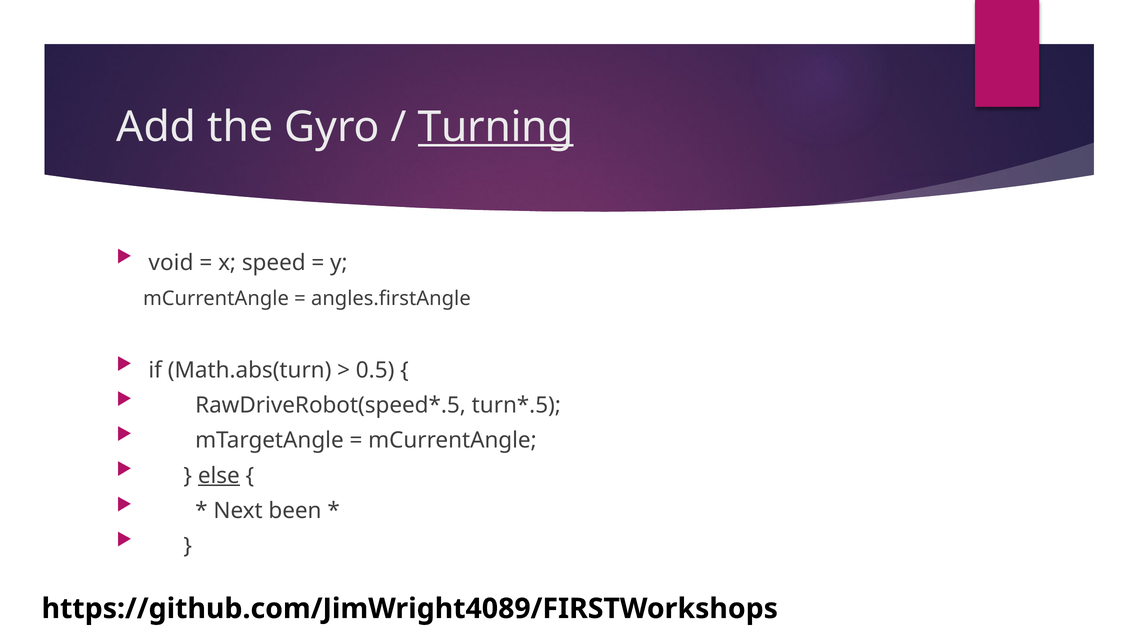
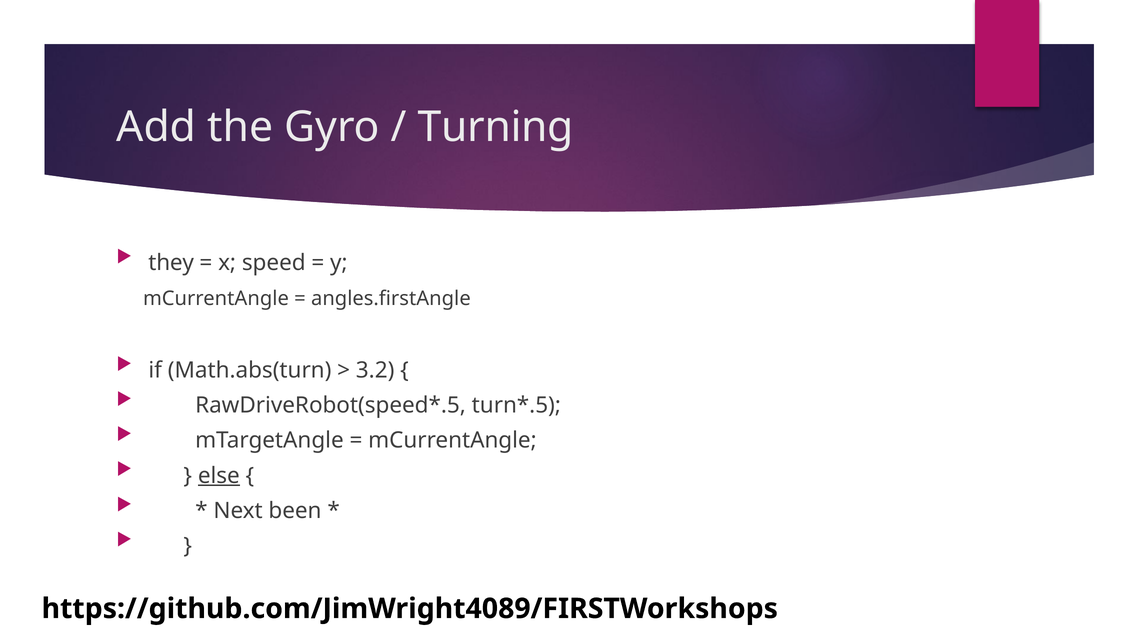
Turning underline: present -> none
void: void -> they
0.5: 0.5 -> 3.2
